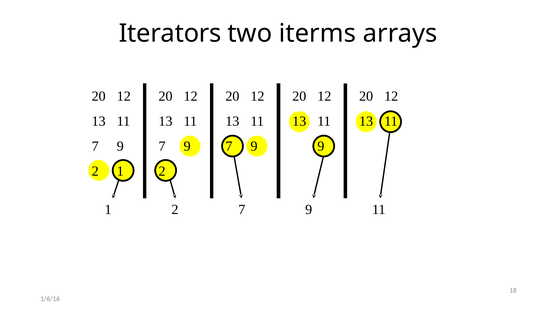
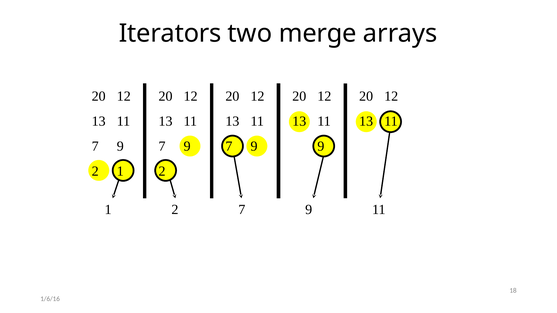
iterms: iterms -> merge
